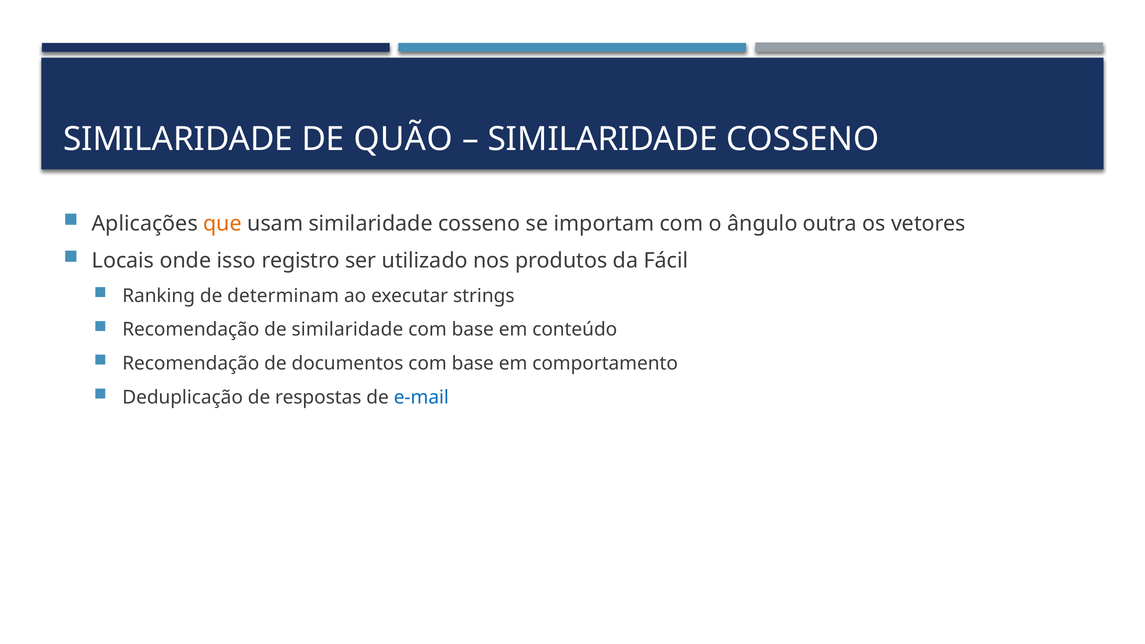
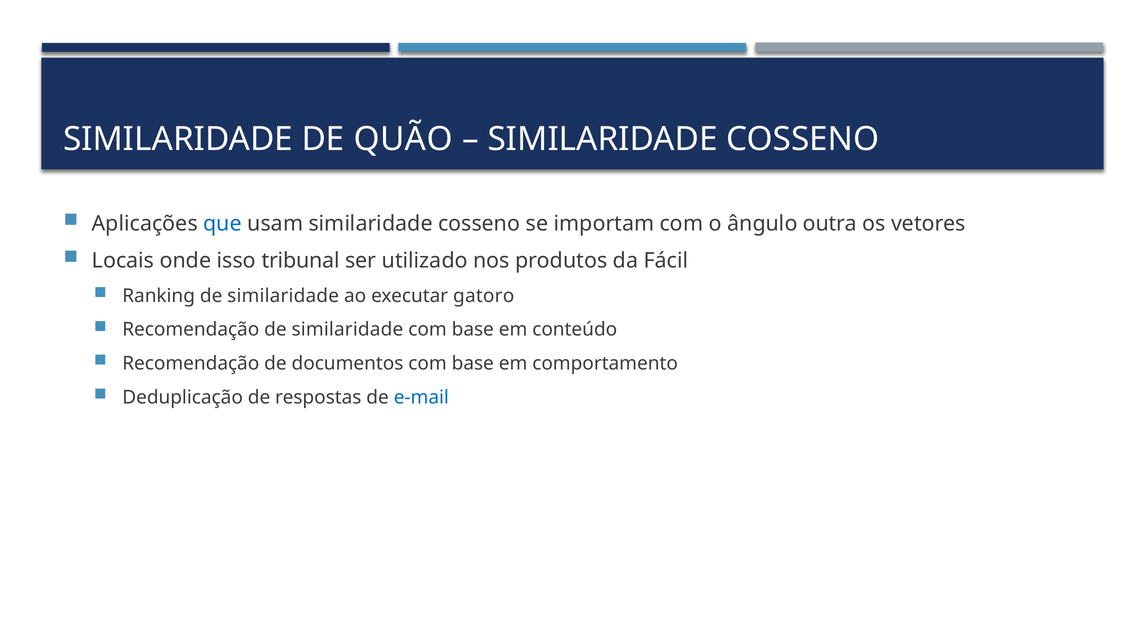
que colour: orange -> blue
registro: registro -> tribunal
Ranking de determinam: determinam -> similaridade
strings: strings -> gatoro
